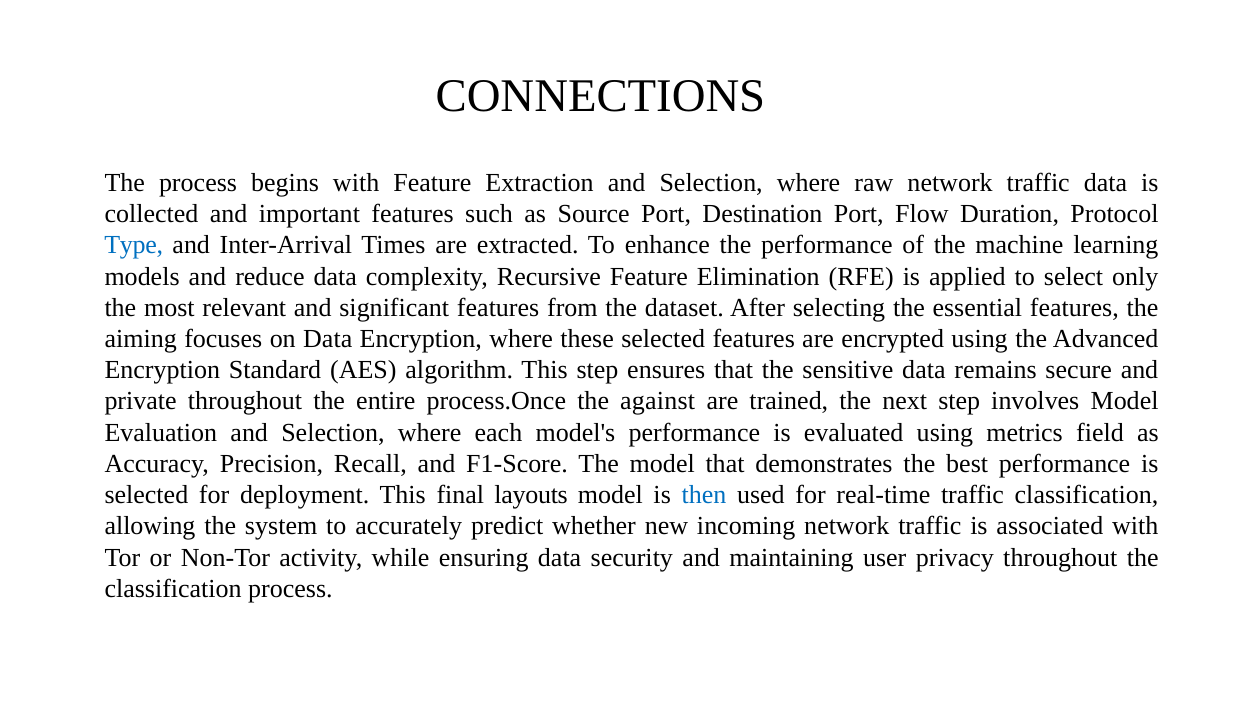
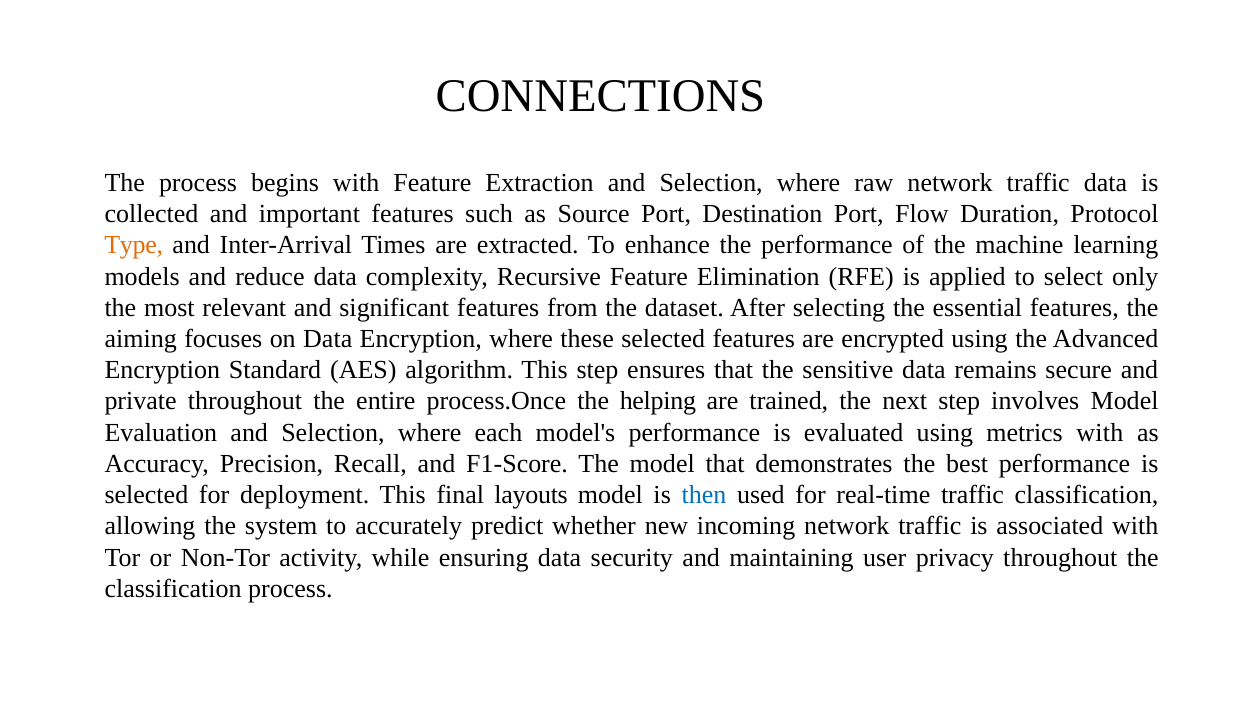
Type colour: blue -> orange
against: against -> helping
metrics field: field -> with
